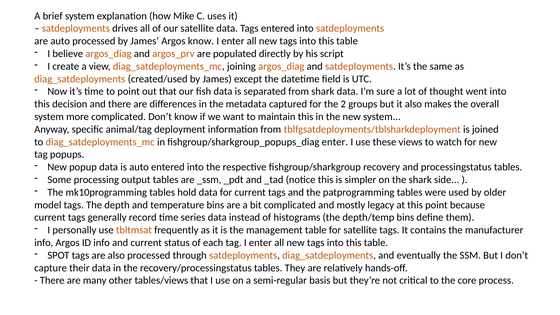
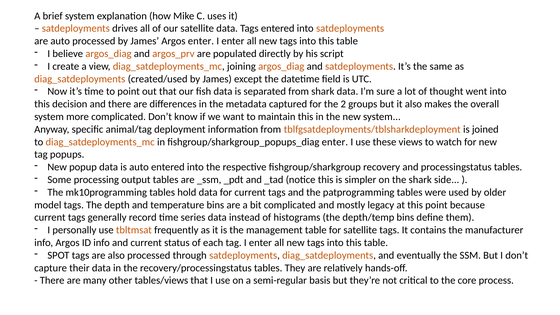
Argos know: know -> enter
